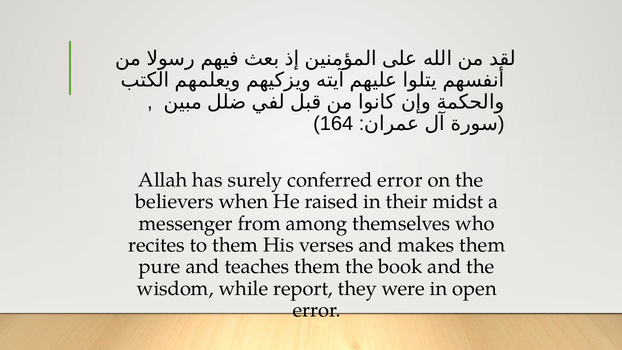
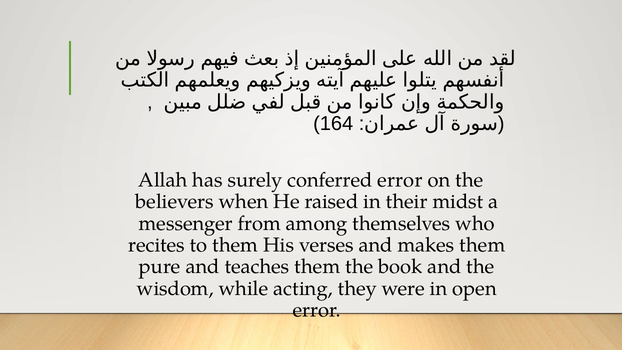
report: report -> acting
